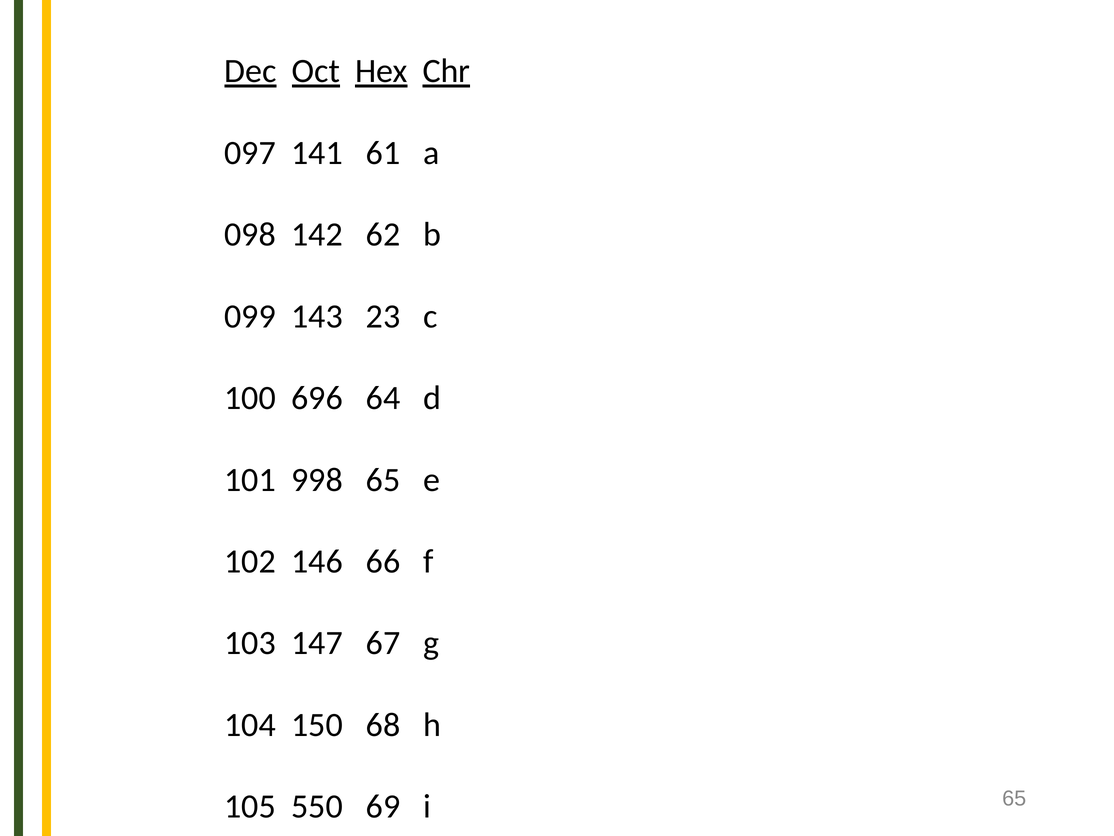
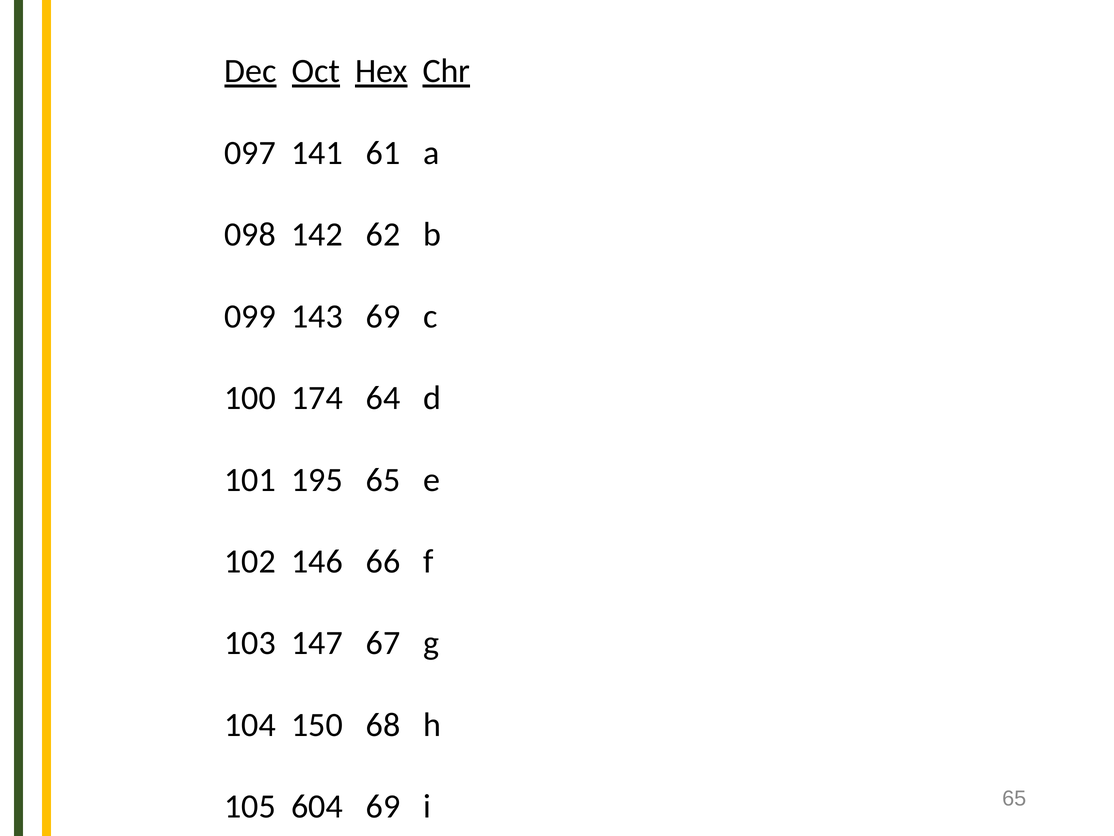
143 23: 23 -> 69
696: 696 -> 174
998: 998 -> 195
550: 550 -> 604
